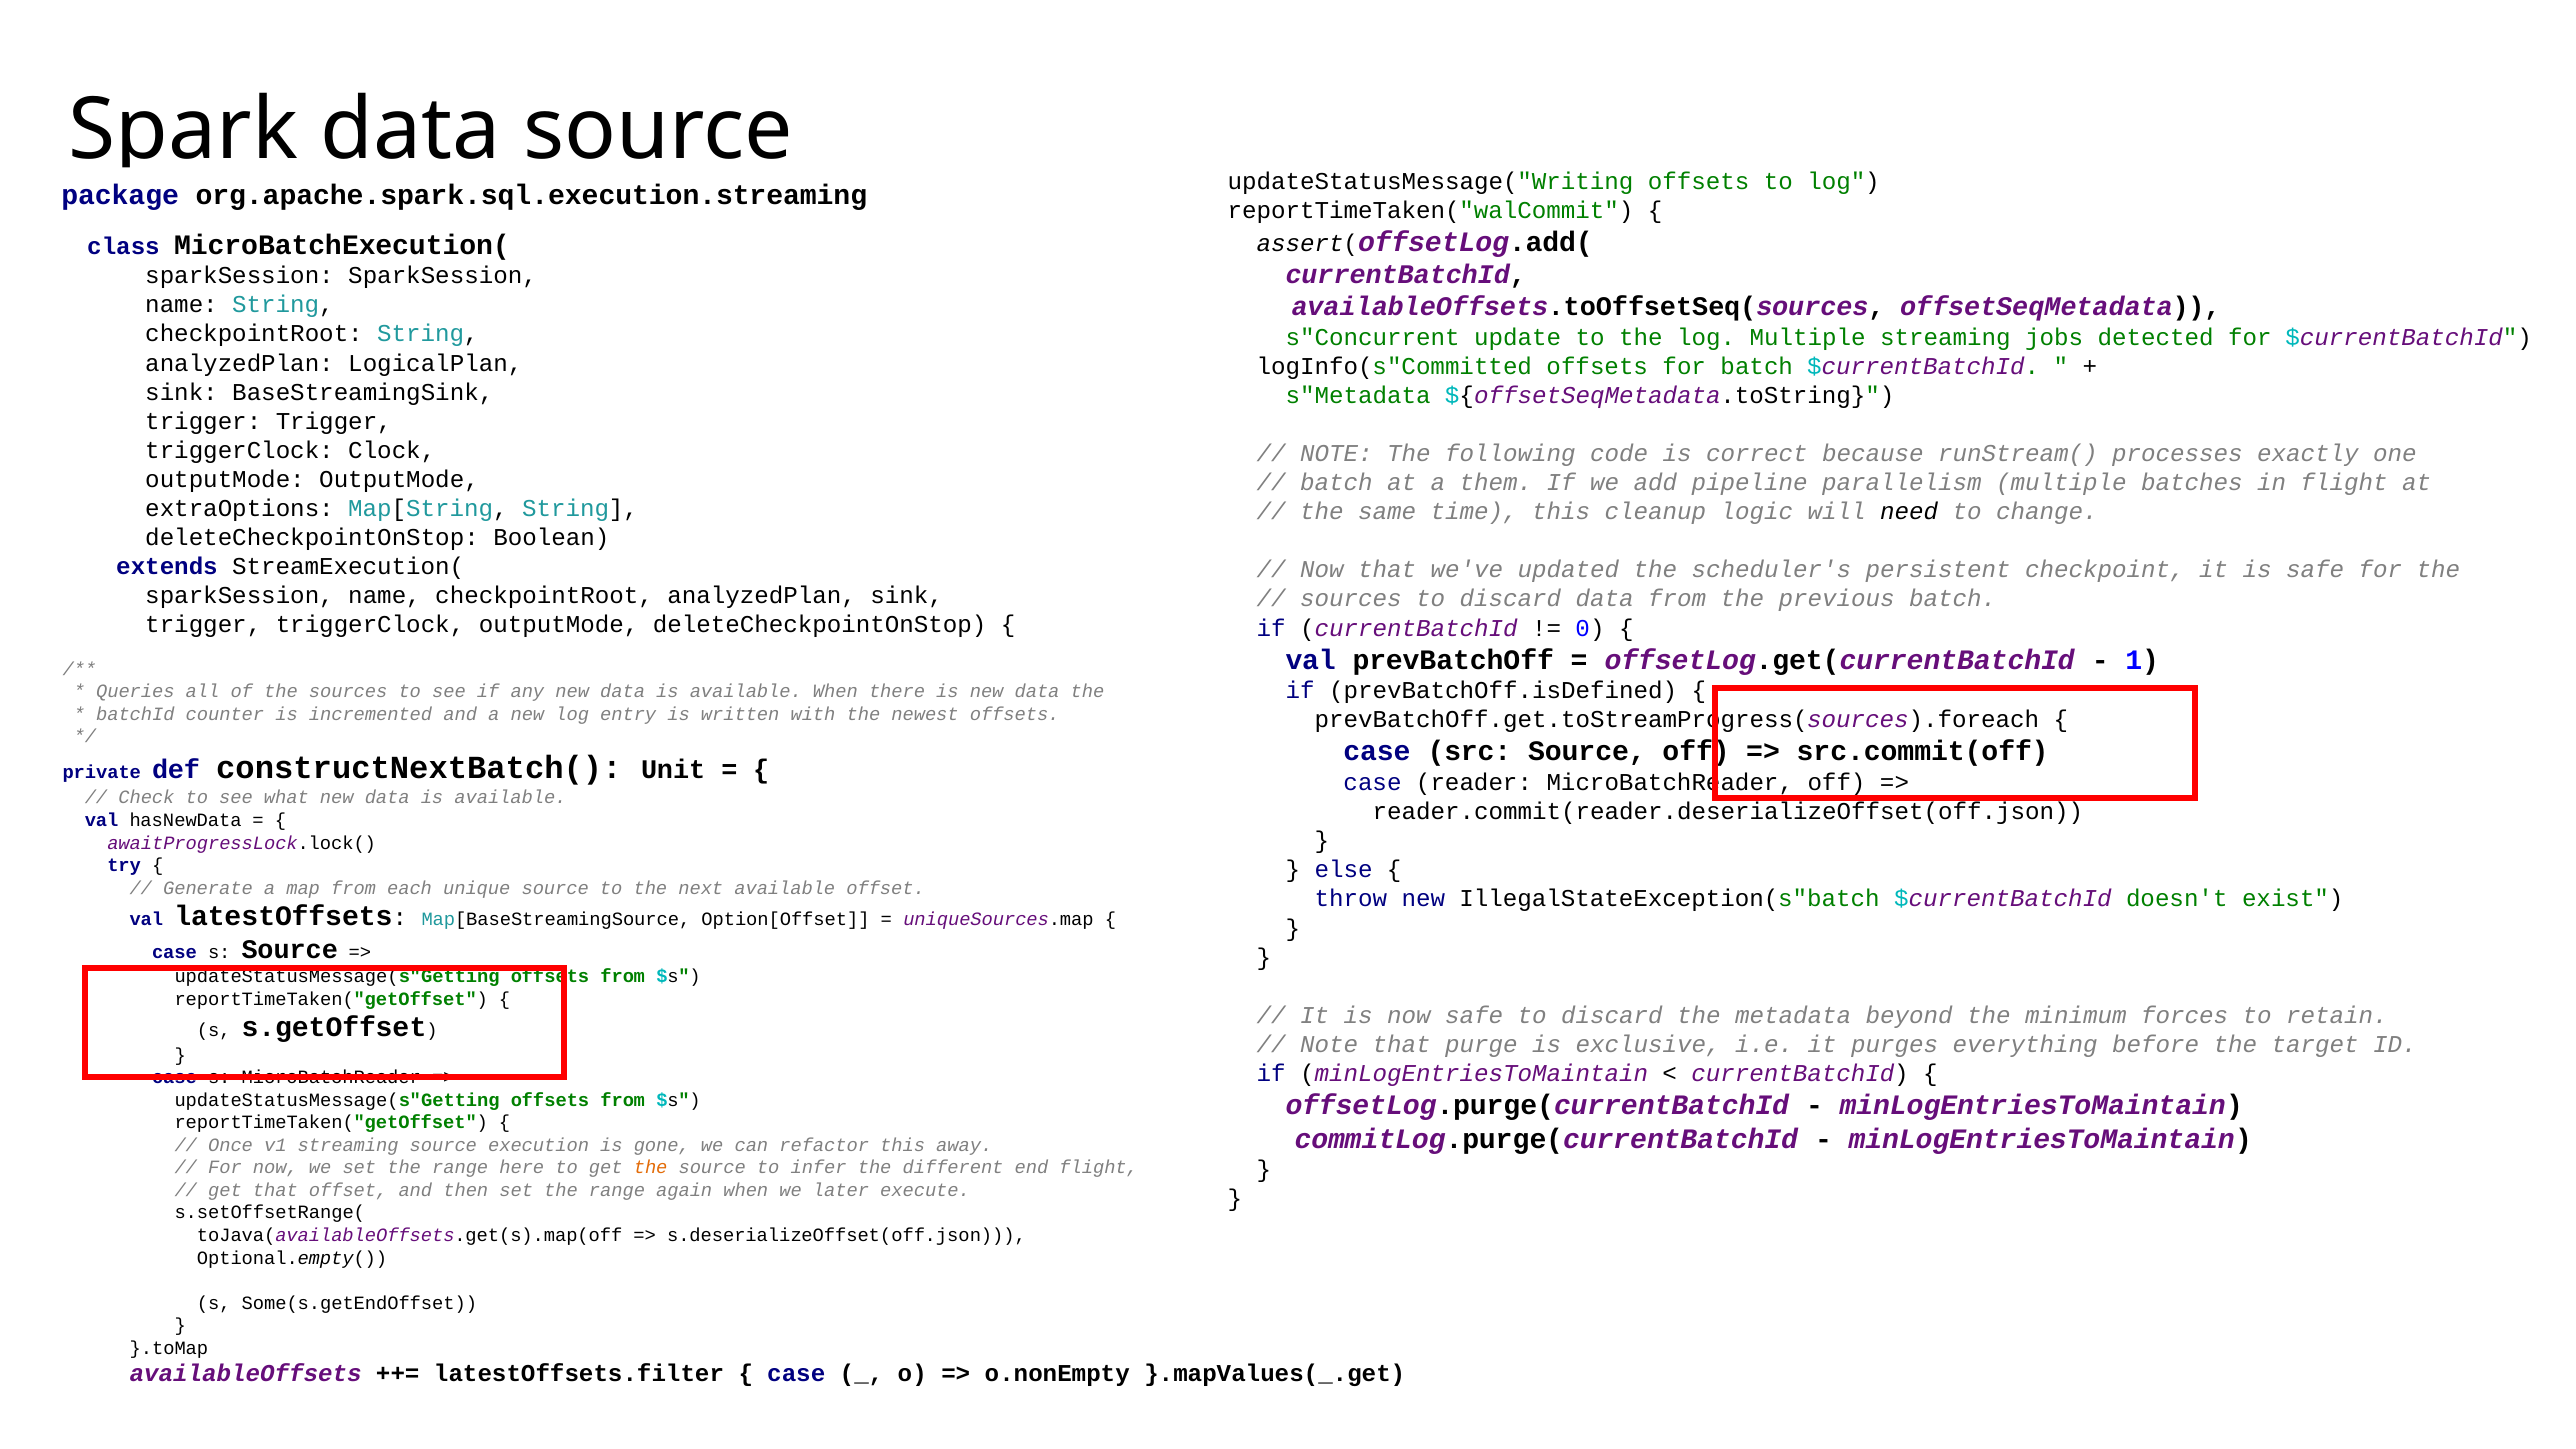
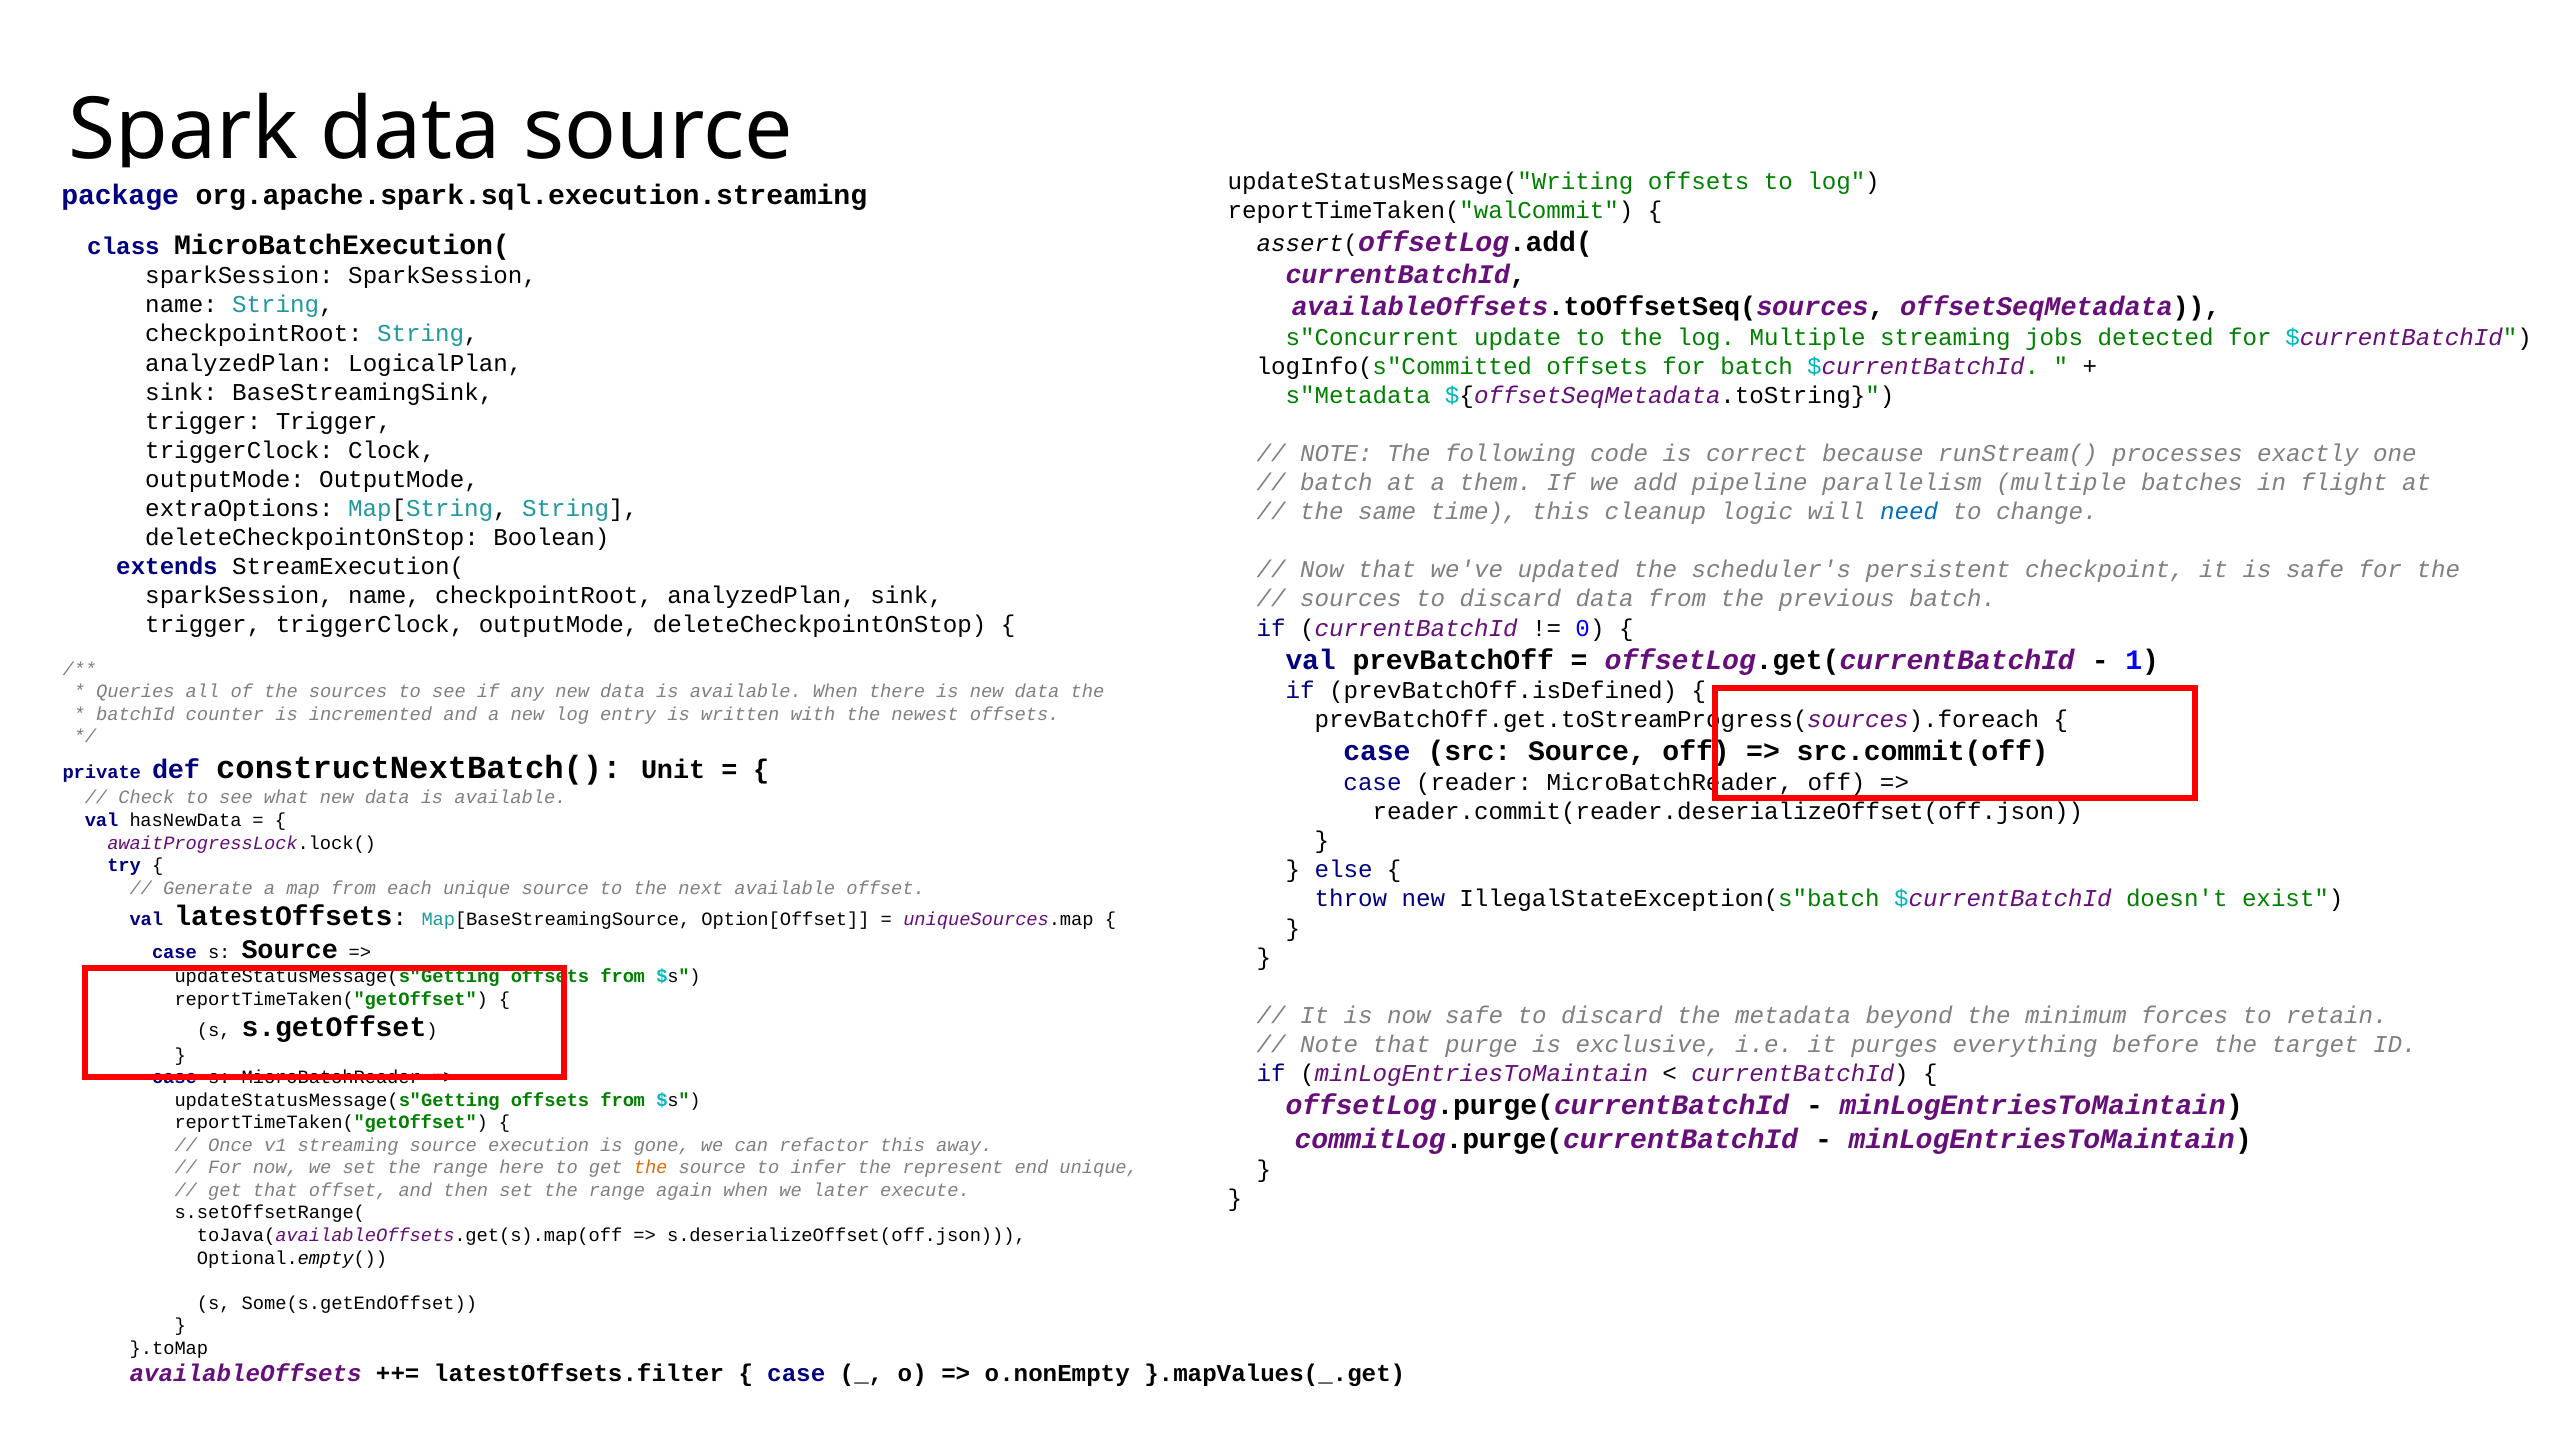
need colour: black -> blue
different: different -> represent
end flight: flight -> unique
